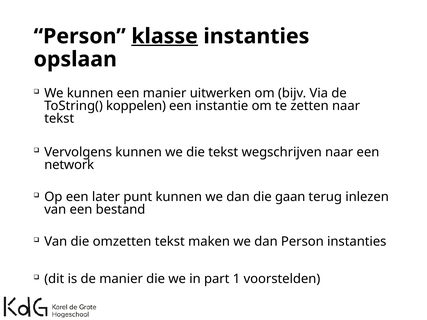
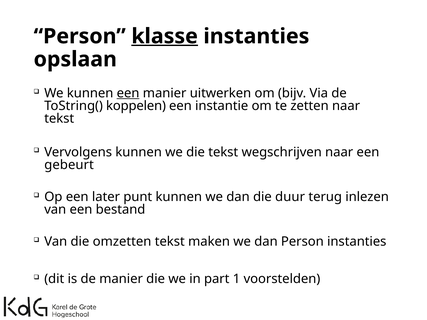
een at (128, 93) underline: none -> present
network: network -> gebeurt
gaan: gaan -> duur
